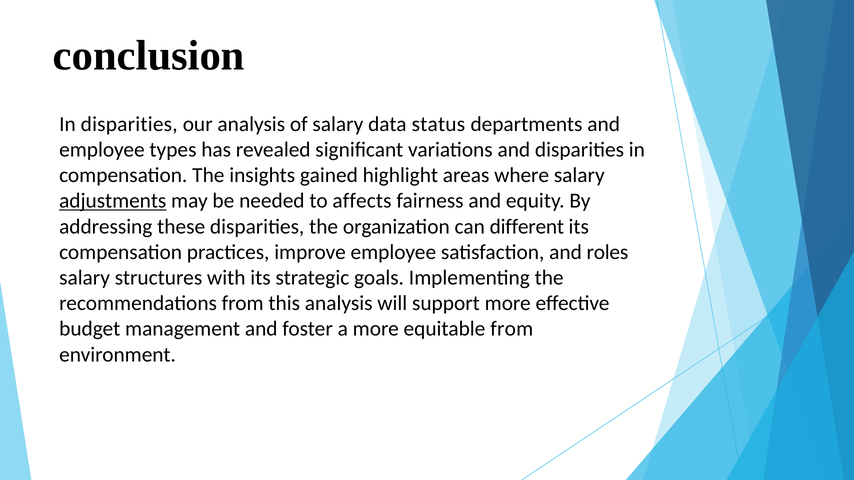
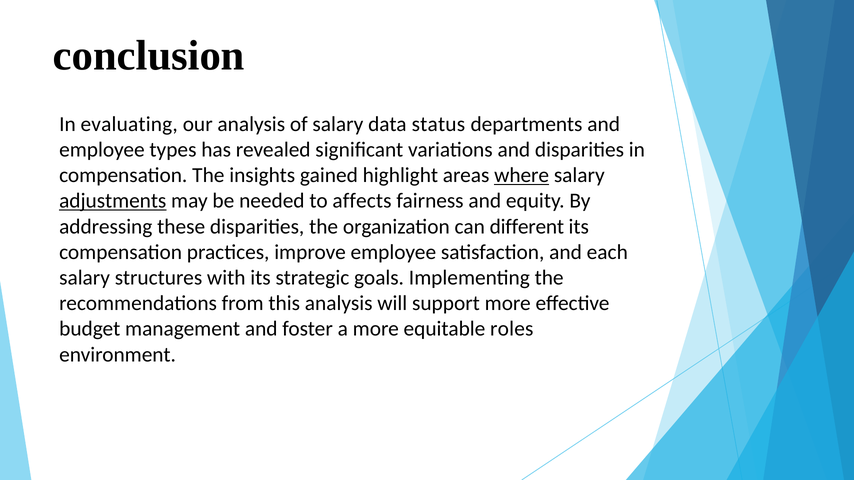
In disparities: disparities -> evaluating
where underline: none -> present
roles: roles -> each
equitable from: from -> roles
